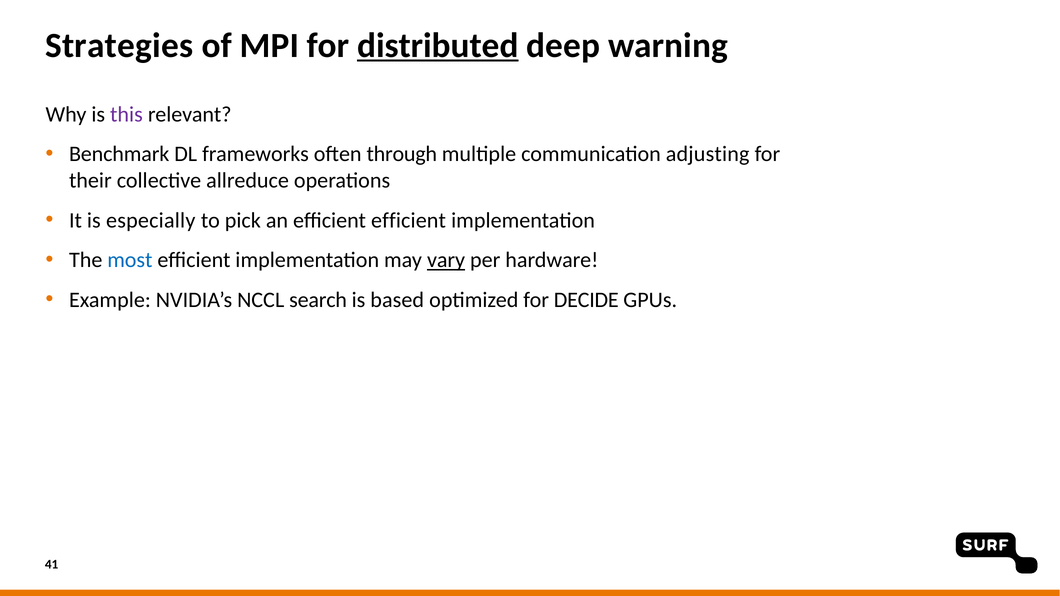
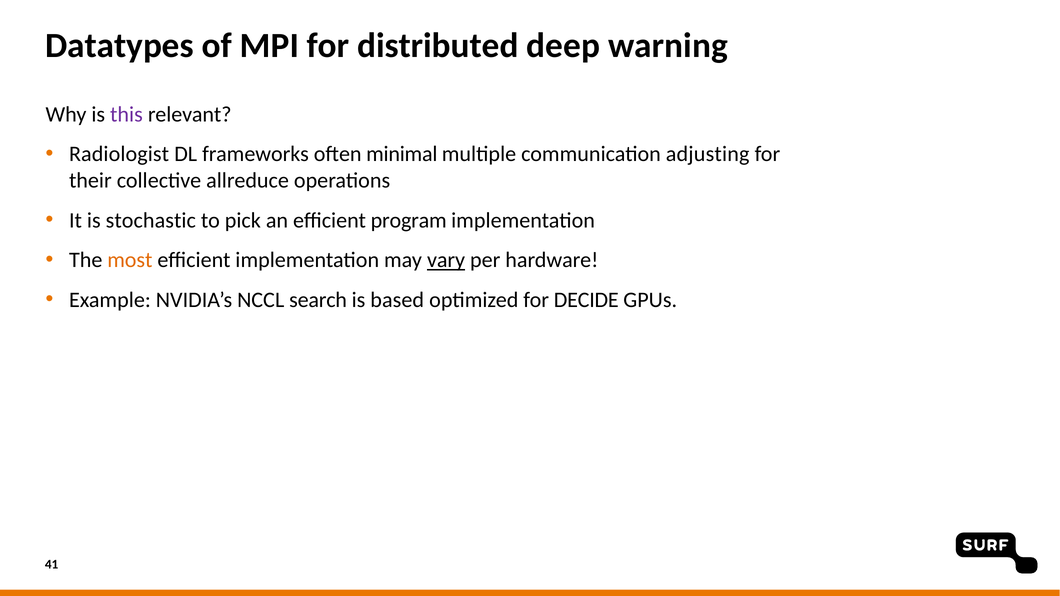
Strategies: Strategies -> Datatypes
distributed underline: present -> none
Benchmark: Benchmark -> Radiologist
through: through -> minimal
especially: especially -> stochastic
efficient efficient: efficient -> program
most colour: blue -> orange
